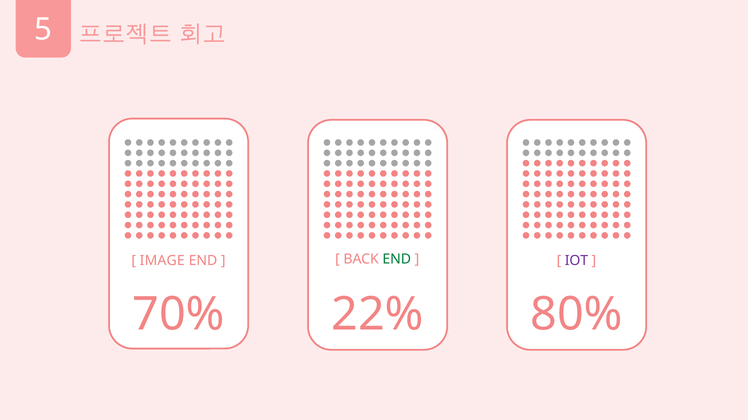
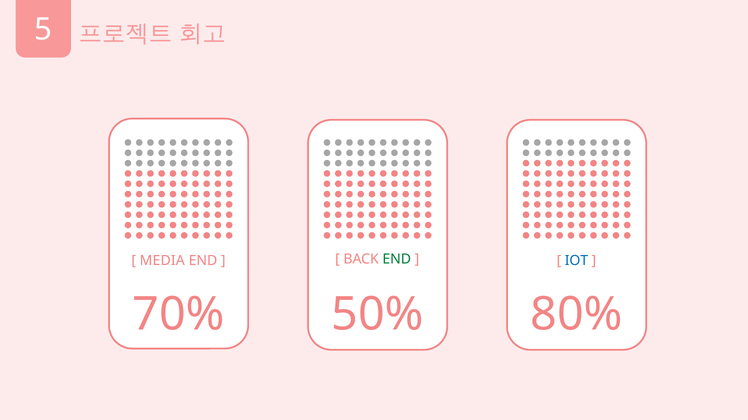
IMAGE: IMAGE -> MEDIA
IOT colour: purple -> blue
22%: 22% -> 50%
